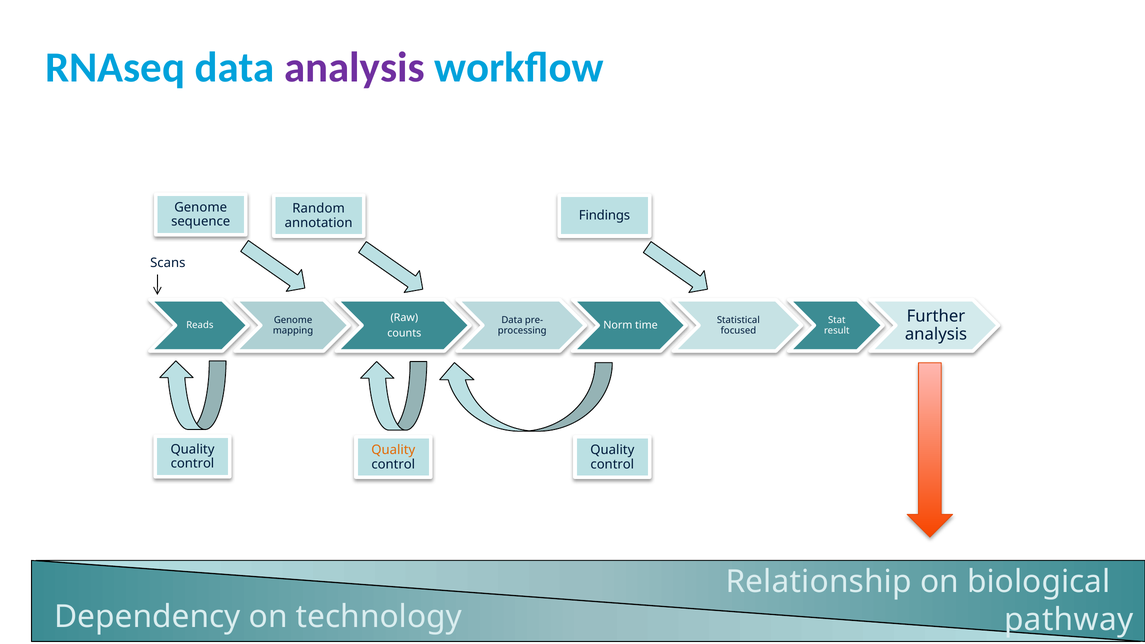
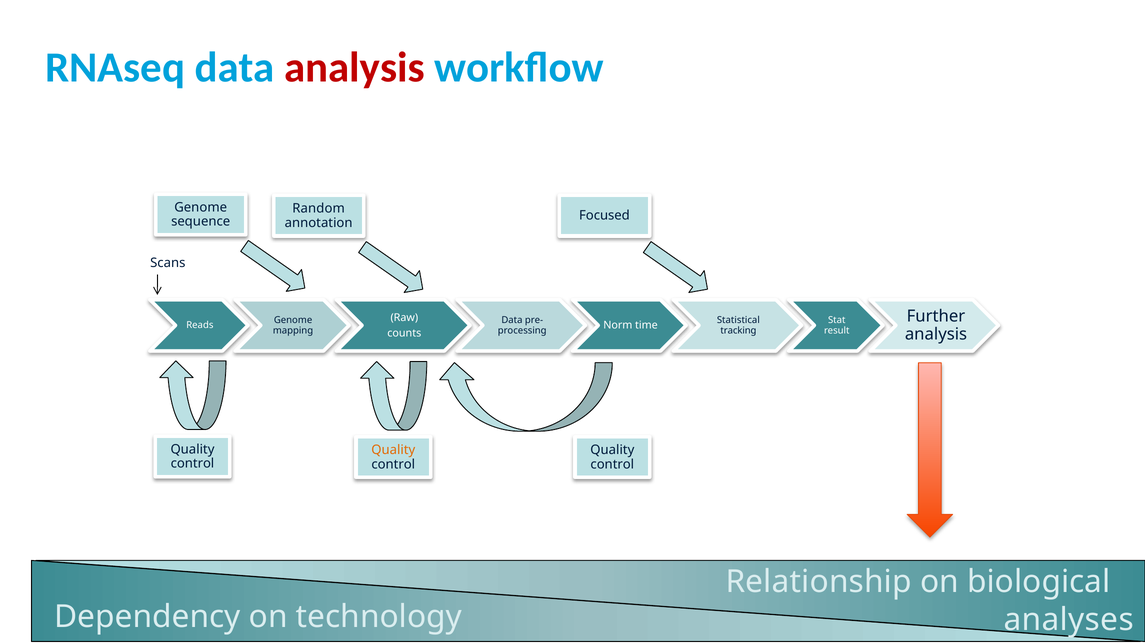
analysis at (354, 68) colour: purple -> red
Findings: Findings -> Focused
focused: focused -> tracking
pathway: pathway -> analyses
